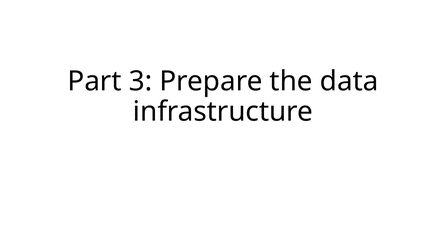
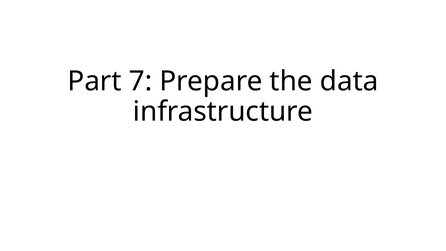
3: 3 -> 7
